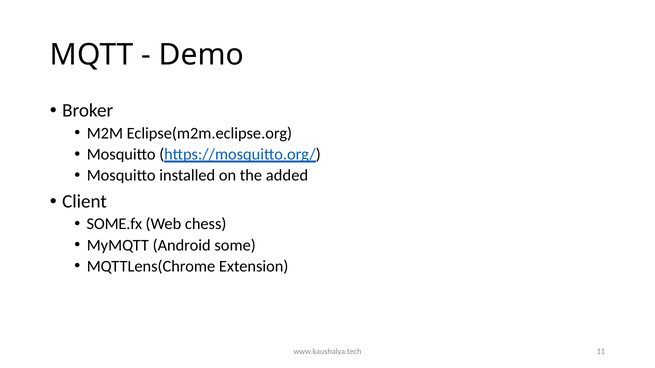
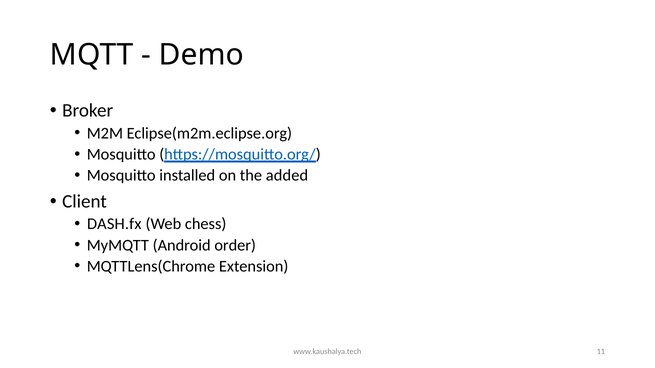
SOME.fx: SOME.fx -> DASH.fx
some: some -> order
